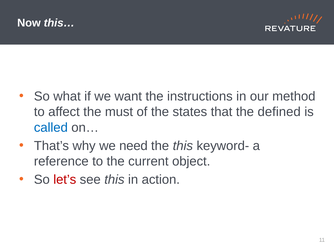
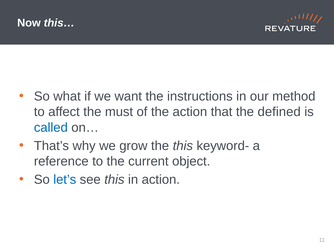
the states: states -> action
need: need -> grow
let’s colour: red -> blue
